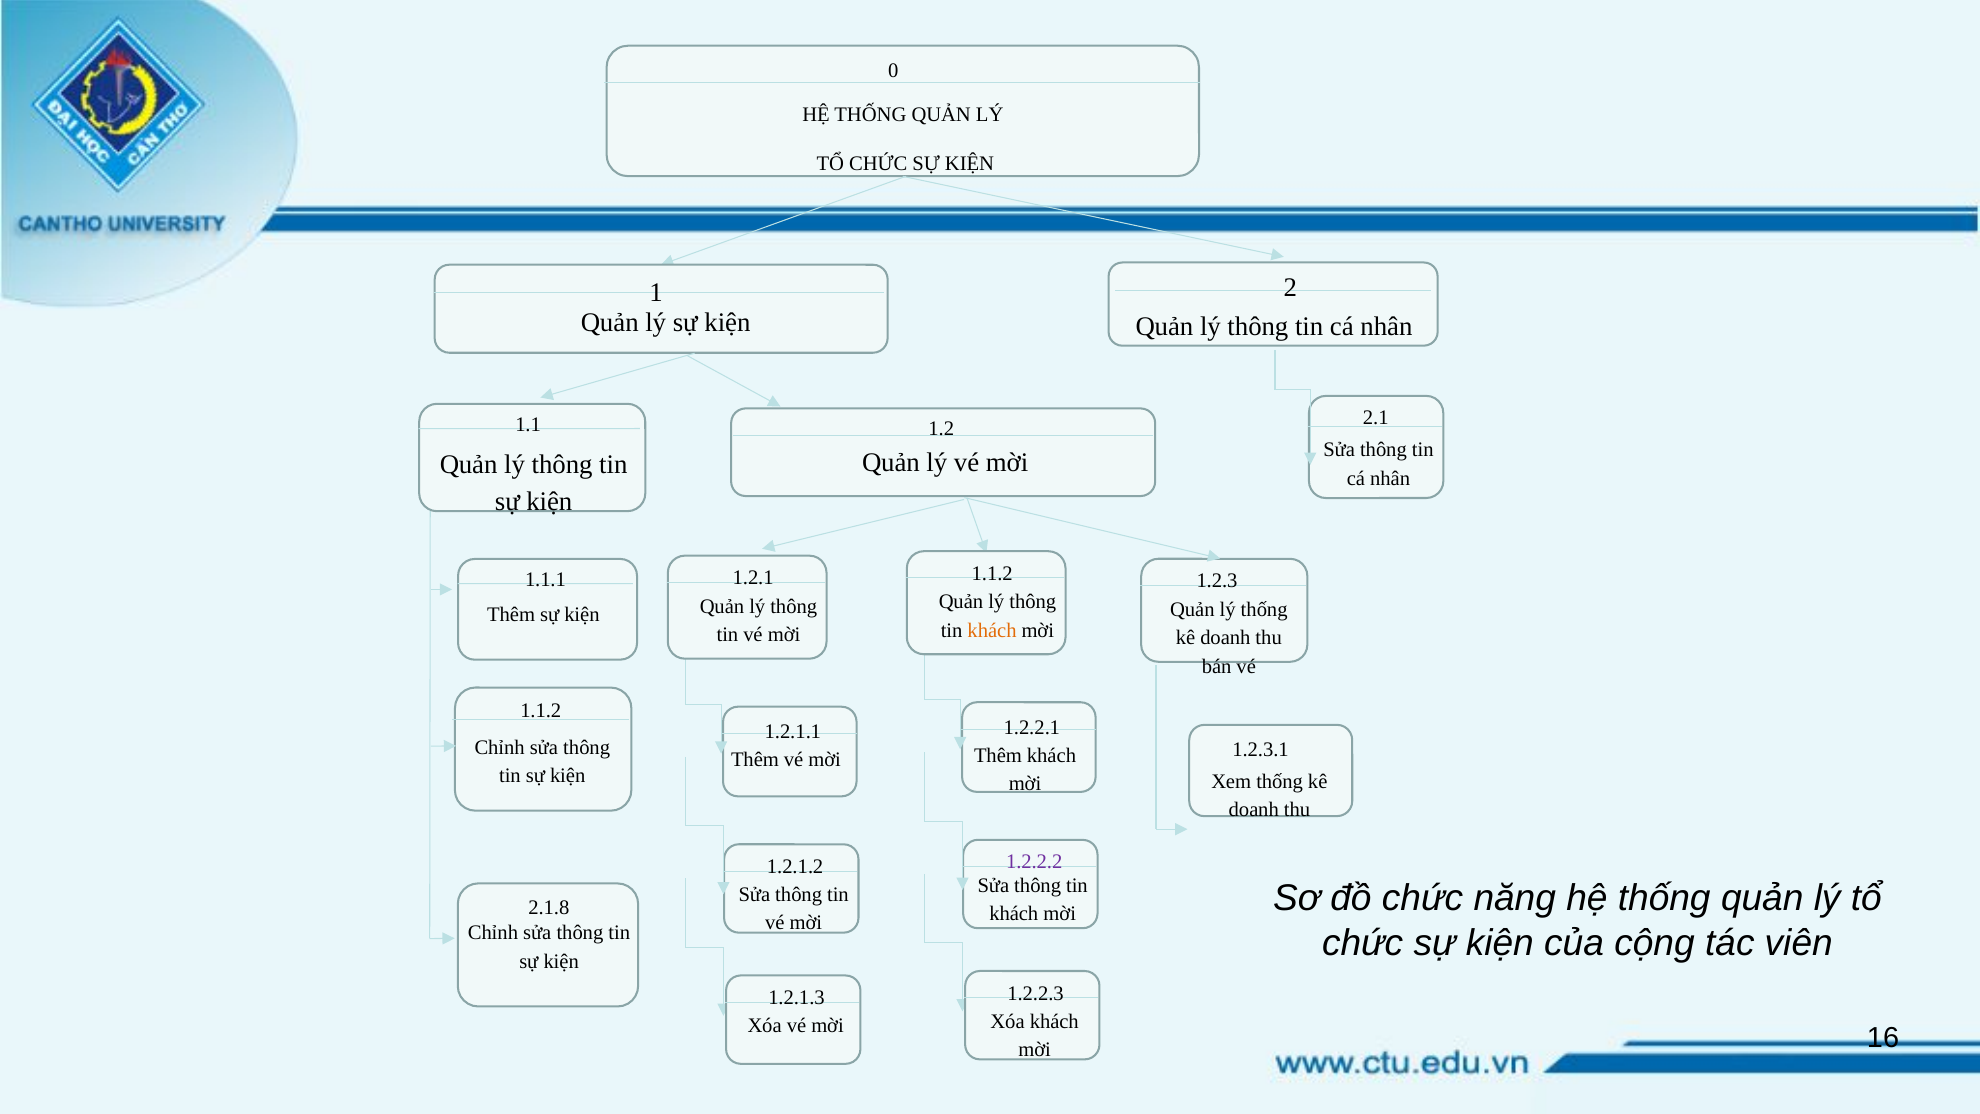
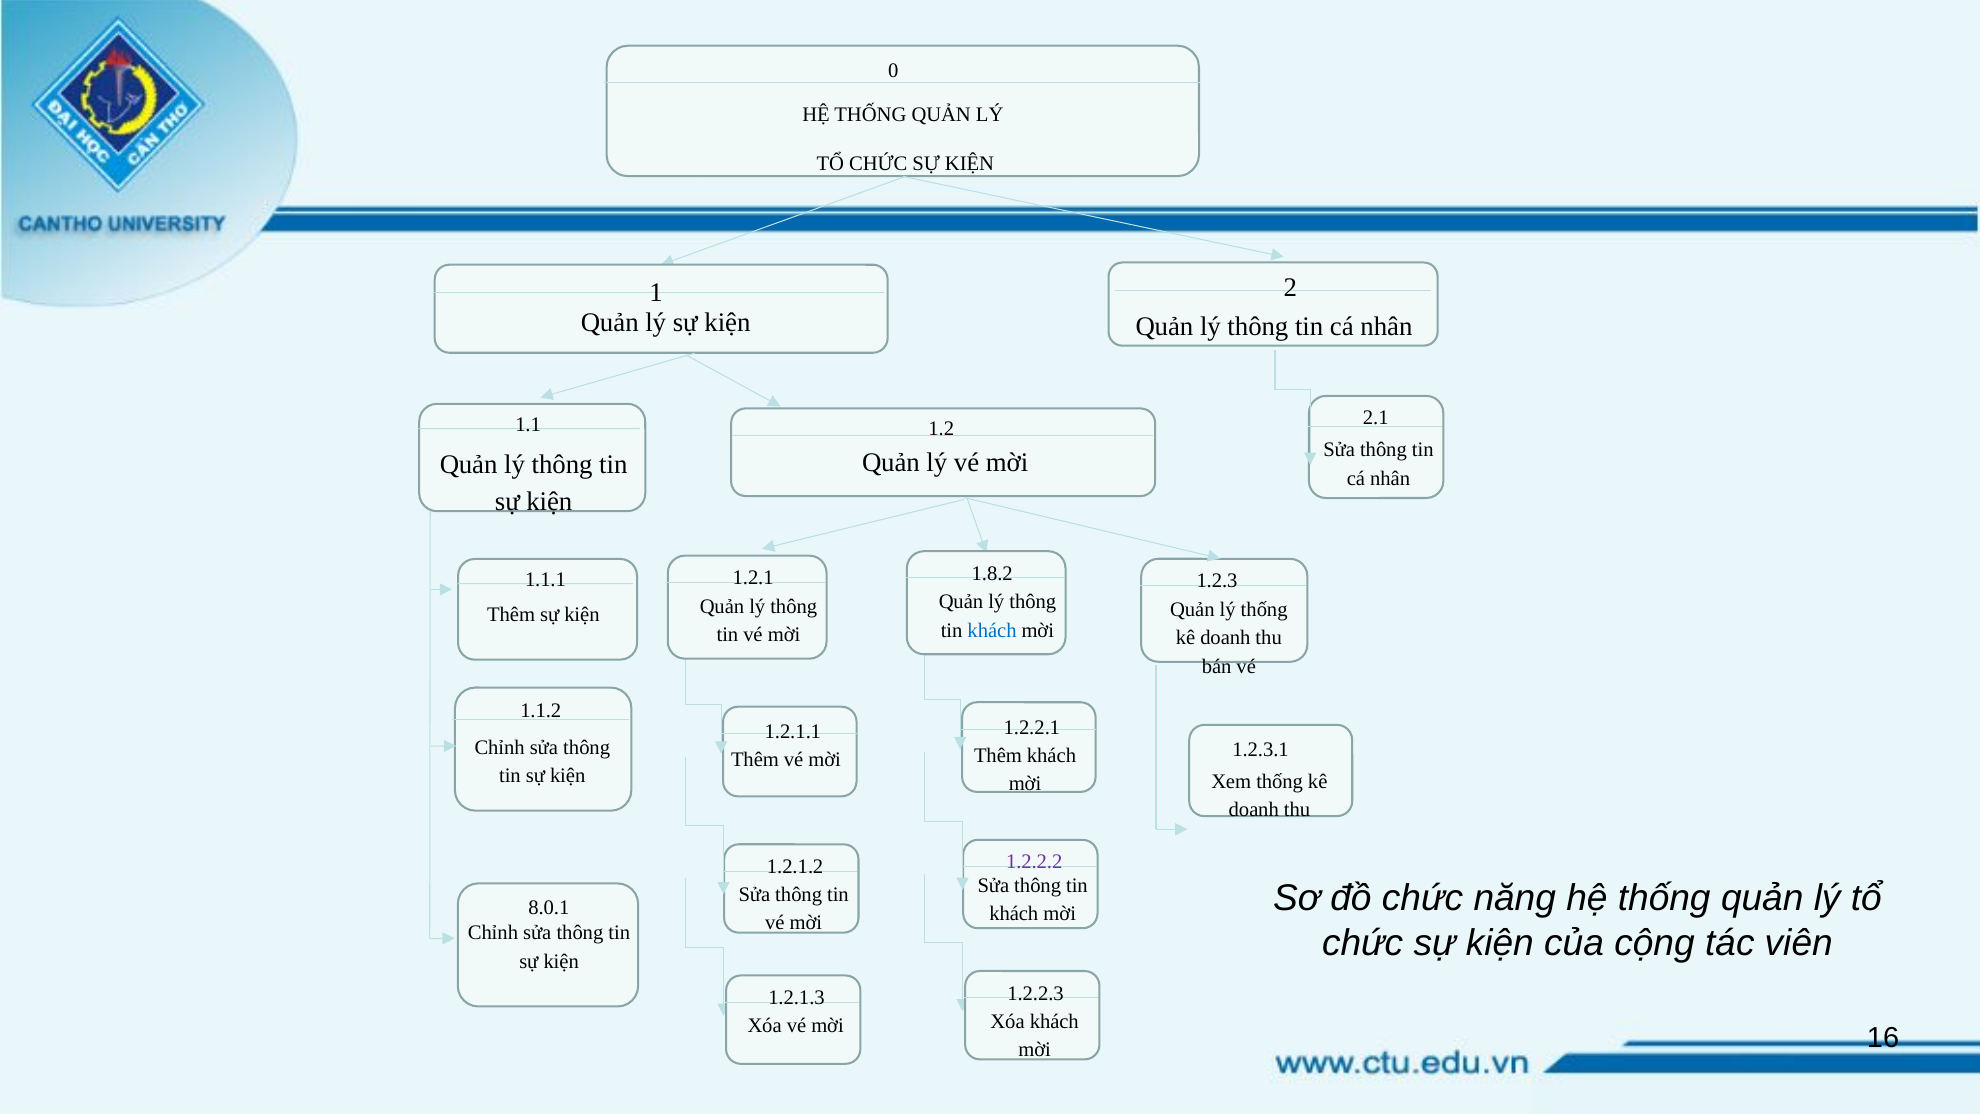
1.1.2 at (992, 573): 1.1.2 -> 1.8.2
khách at (992, 630) colour: orange -> blue
2.1.8: 2.1.8 -> 8.0.1
